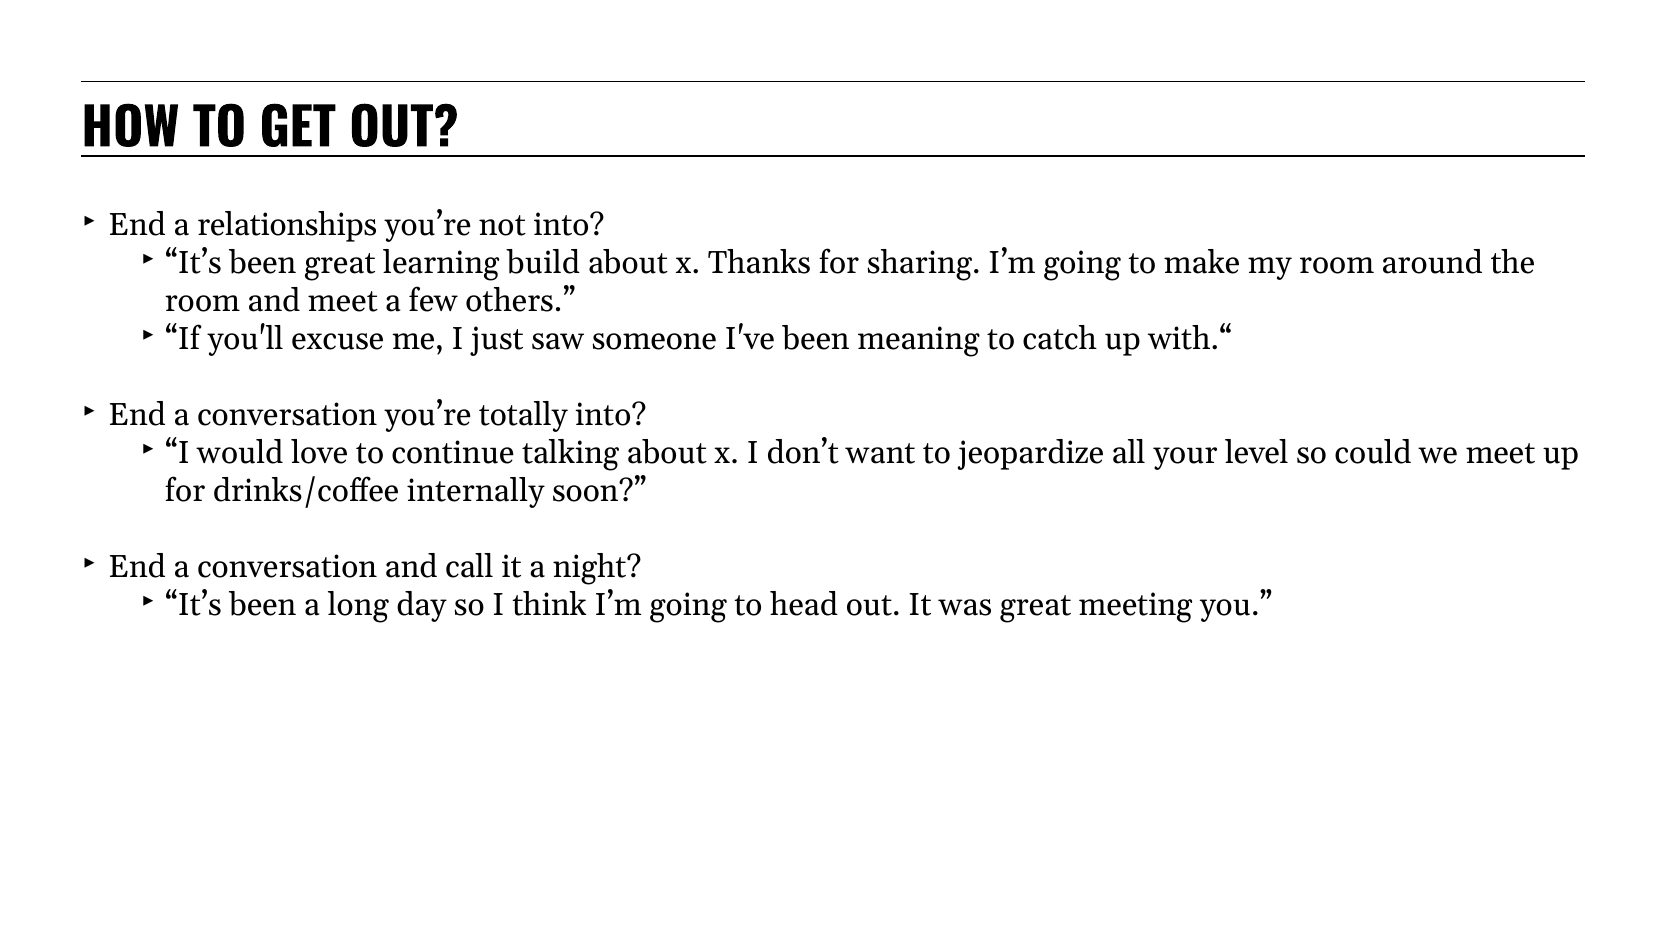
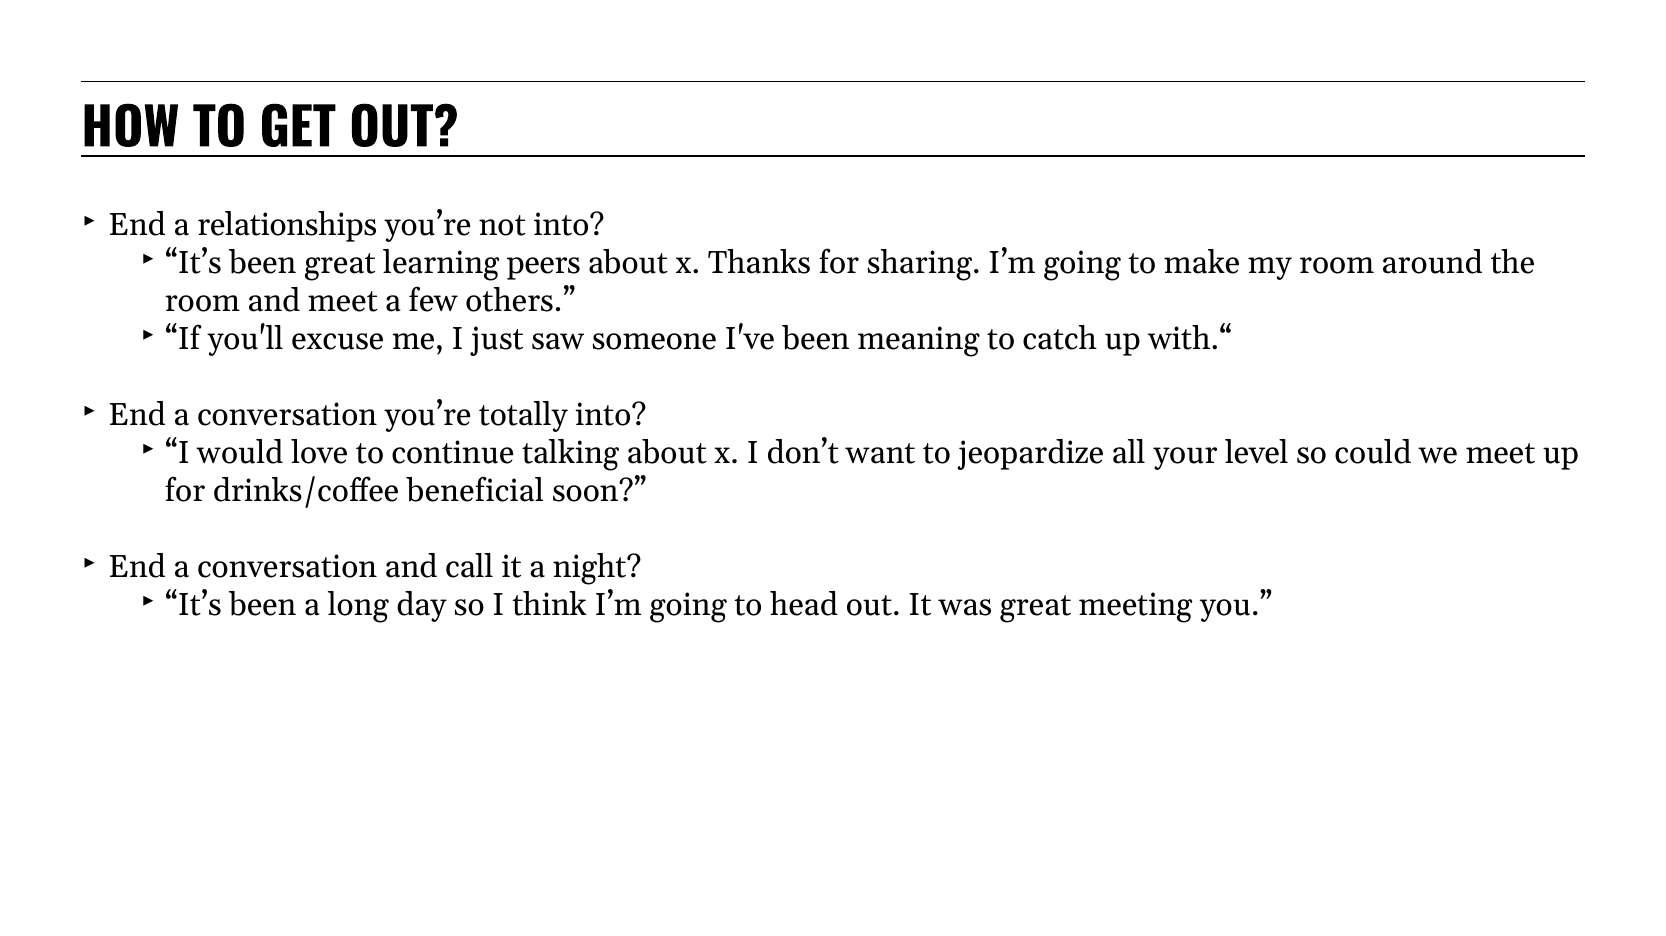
build: build -> peers
internally: internally -> beneficial
